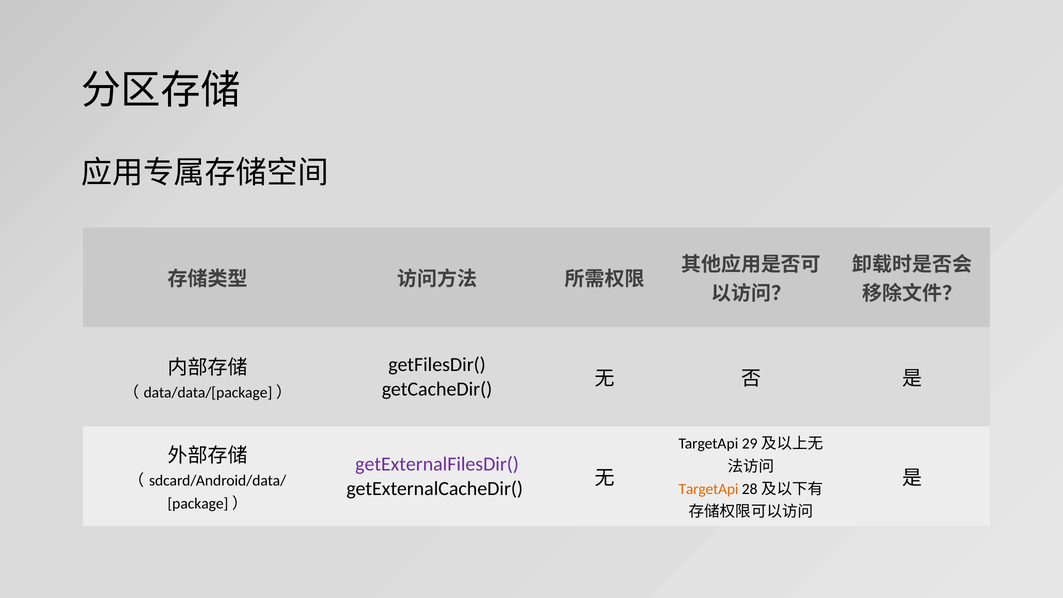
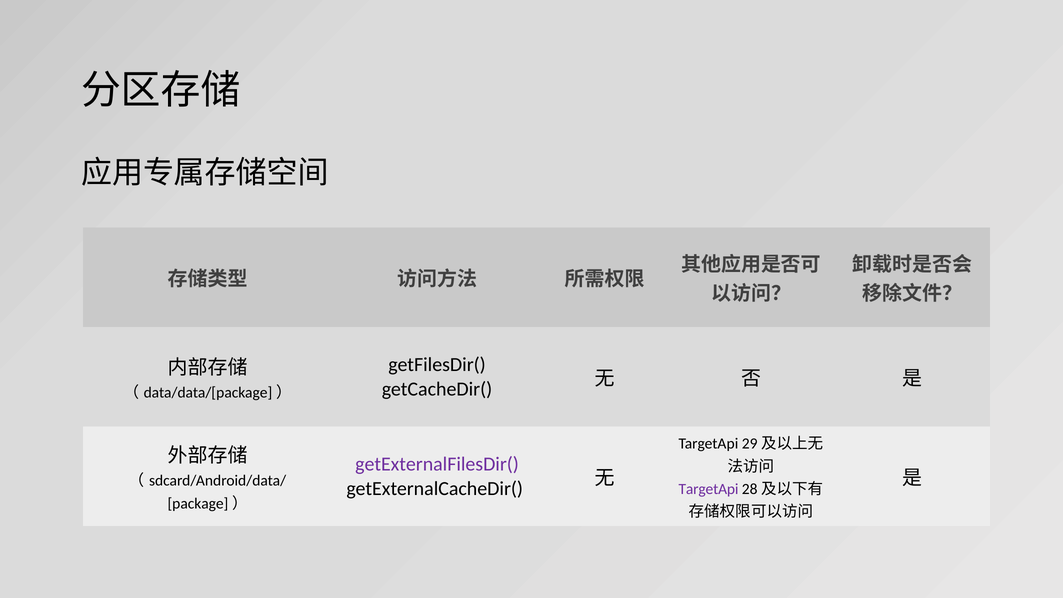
TargetApi at (709, 489) colour: orange -> purple
